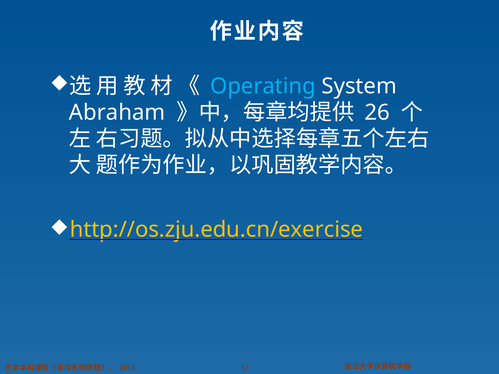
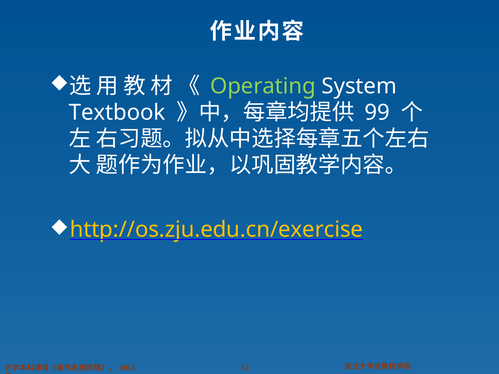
Operating colour: light blue -> light green
Abraham: Abraham -> Textbook
26: 26 -> 99
